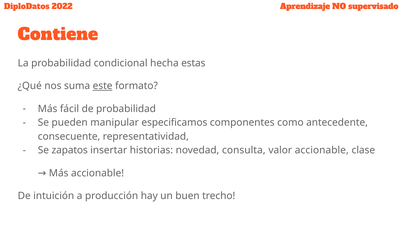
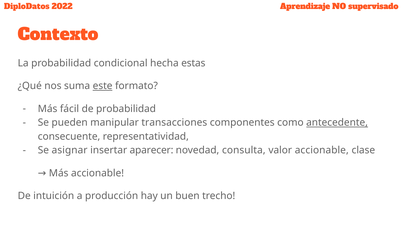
Contiene: Contiene -> Contexto
especificamos: especificamos -> transacciones
antecedente underline: none -> present
zapatos: zapatos -> asignar
historias: historias -> aparecer
